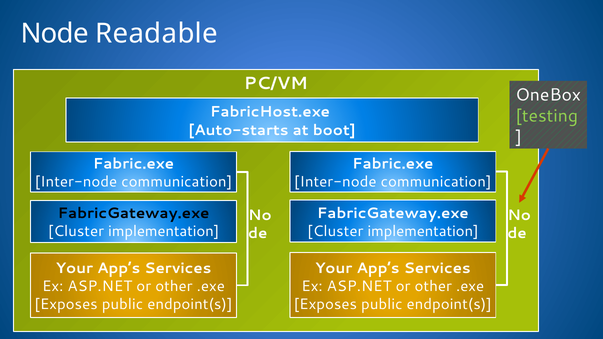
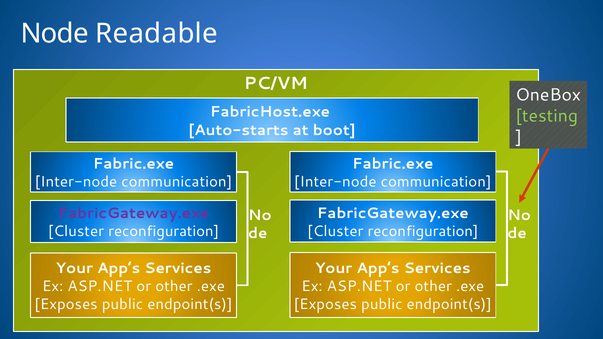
FabricGateway.exe at (134, 214) colour: black -> purple
implementation at (423, 231): implementation -> reconfiguration
implementation at (164, 232): implementation -> reconfiguration
